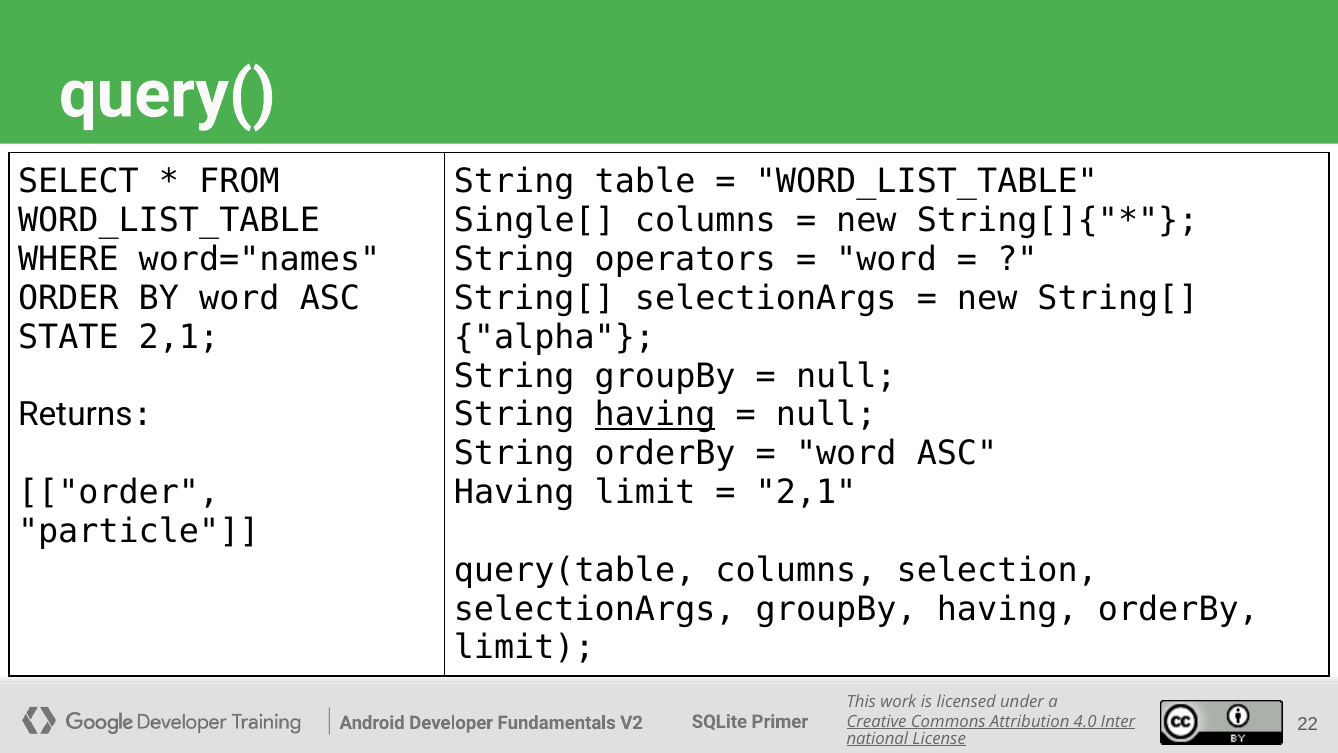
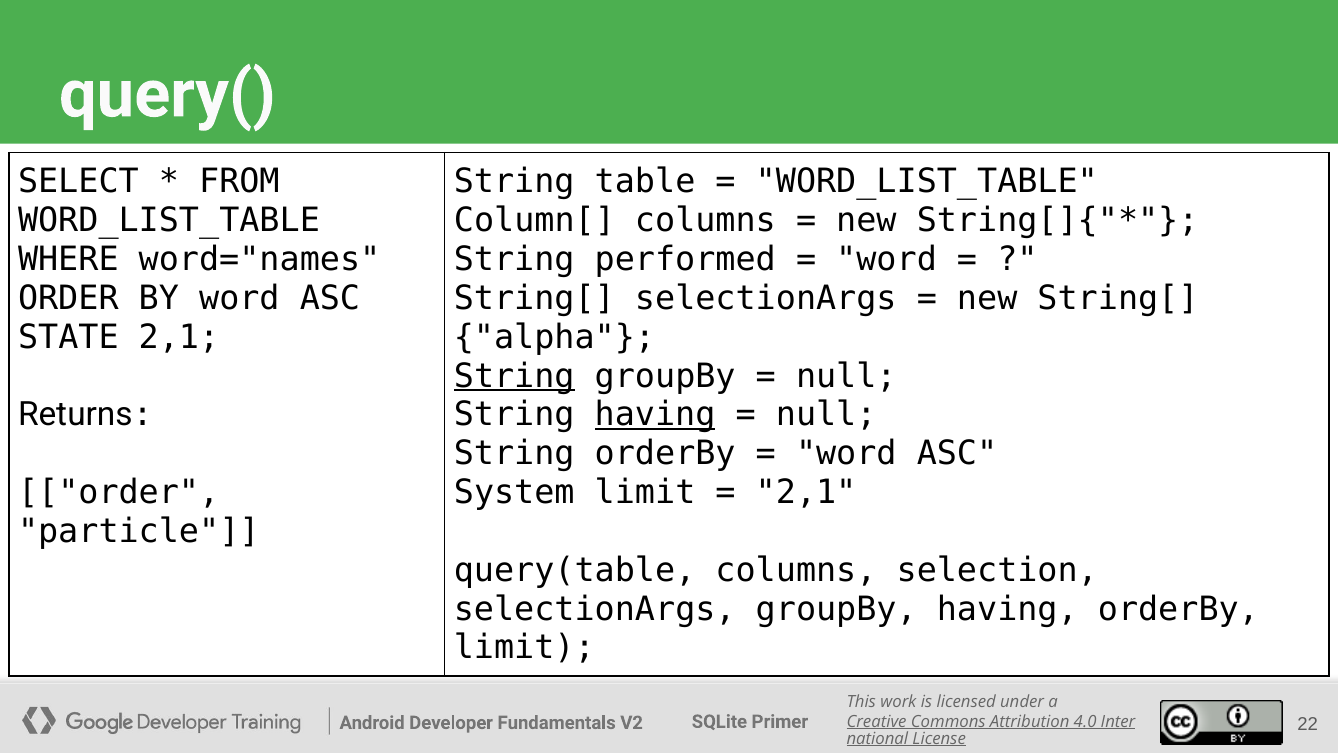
Single[: Single[ -> Column[
operators: operators -> performed
String at (514, 376) underline: none -> present
Having at (514, 492): Having -> System
